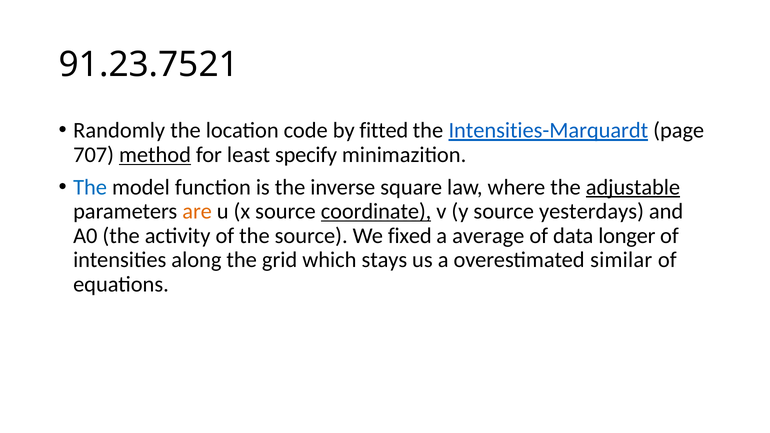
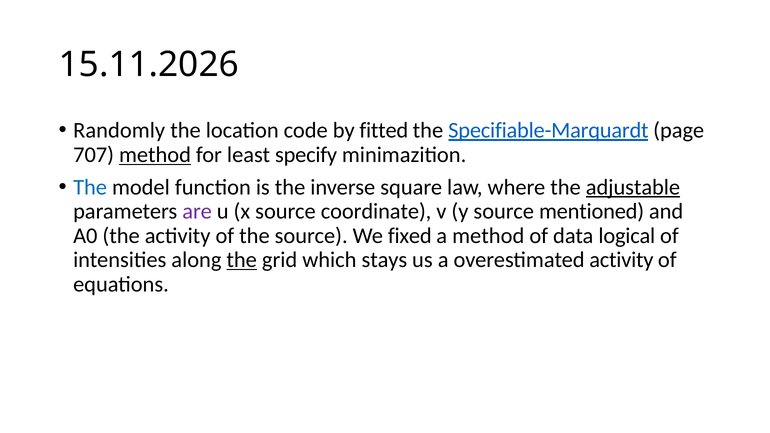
91.23.7521: 91.23.7521 -> 15.11.2026
Intensities-Marquardt: Intensities-Marquardt -> Specifiable-Marquardt
are colour: orange -> purple
coordinate underline: present -> none
yesterdays: yesterdays -> mentioned
a average: average -> method
longer: longer -> logical
the at (242, 260) underline: none -> present
overestimated similar: similar -> activity
